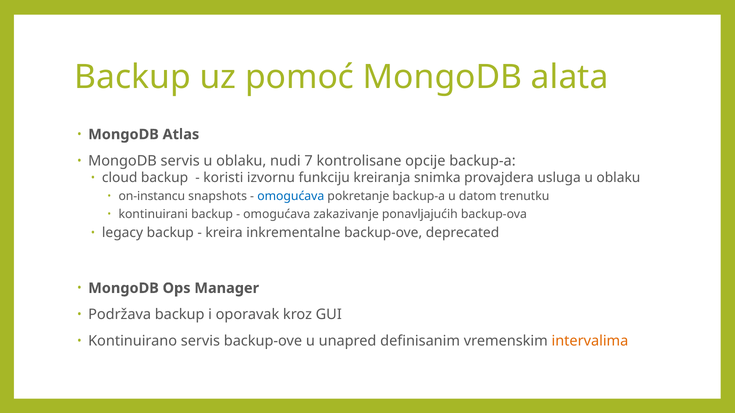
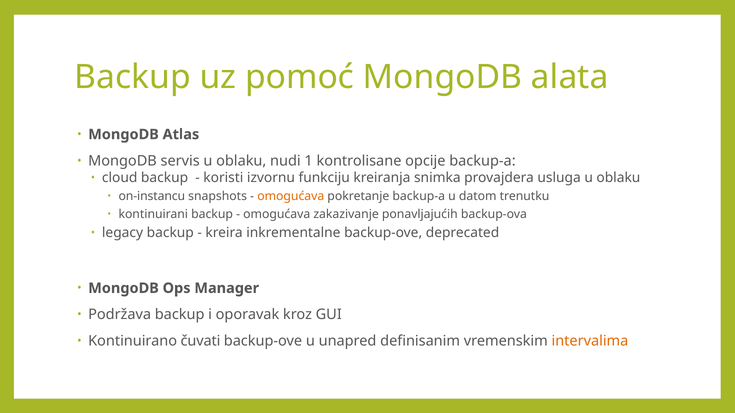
7: 7 -> 1
omogućava at (291, 196) colour: blue -> orange
Kontinuirano servis: servis -> čuvati
